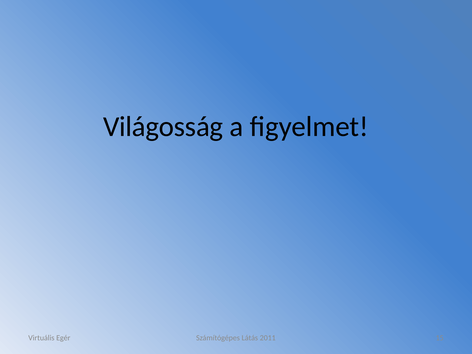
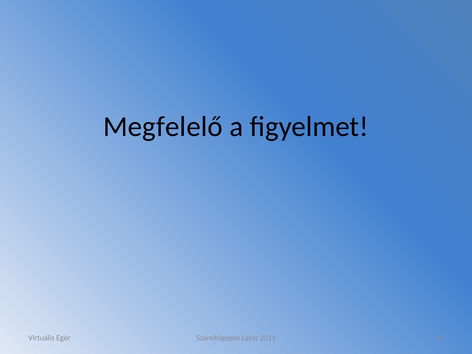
Világosság: Világosság -> Megfelelő
